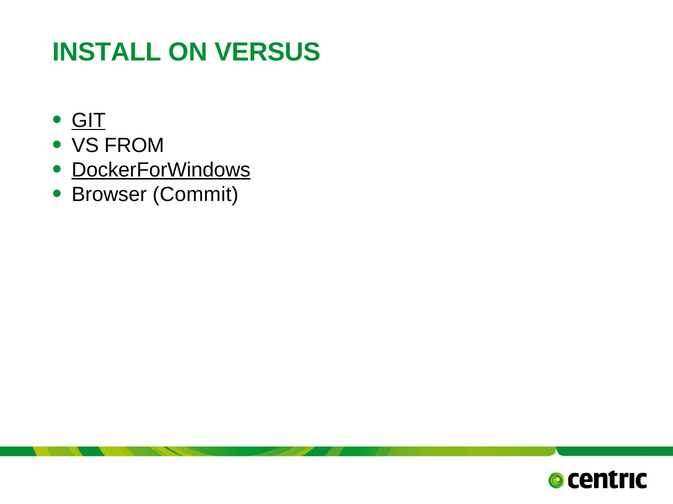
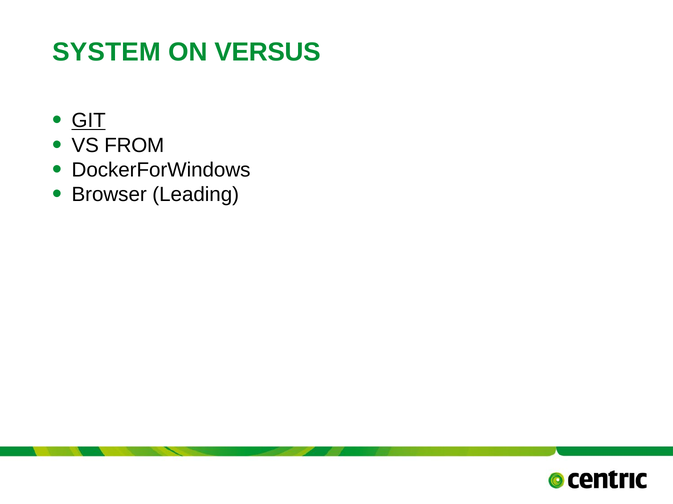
INSTALL: INSTALL -> SYSTEM
DockerForWindows underline: present -> none
Commit: Commit -> Leading
